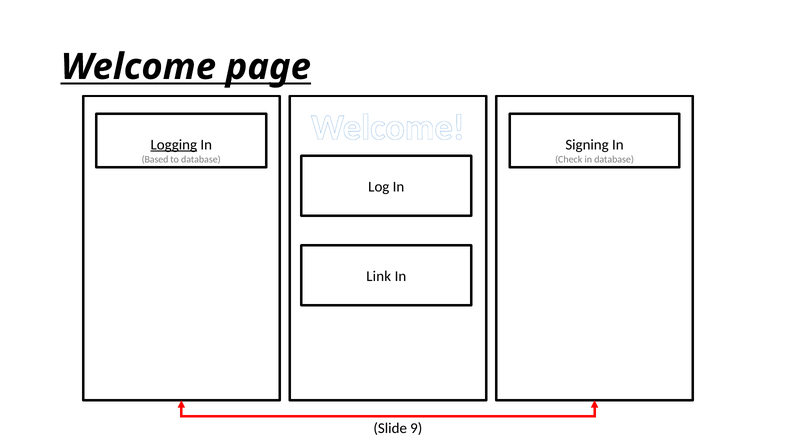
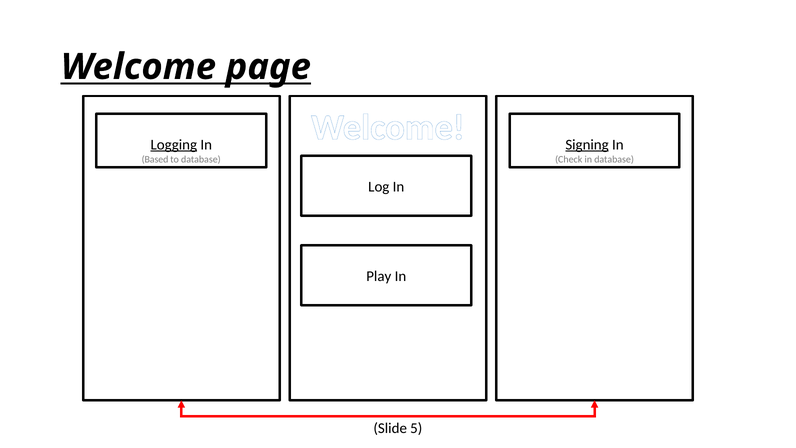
Signing underline: none -> present
Link: Link -> Play
9: 9 -> 5
